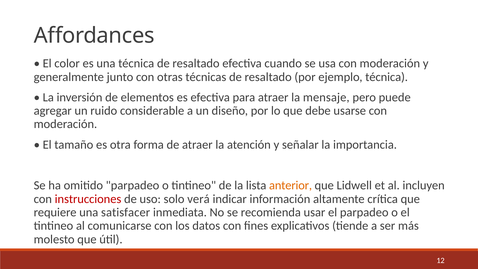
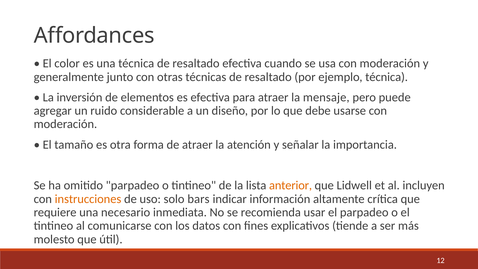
instrucciones colour: red -> orange
verá: verá -> bars
satisfacer: satisfacer -> necesario
